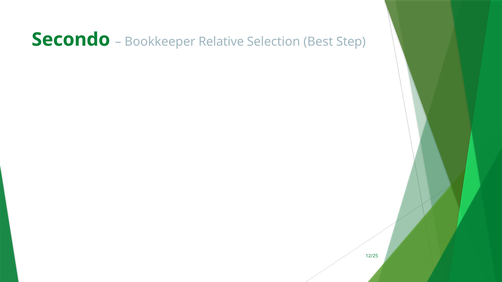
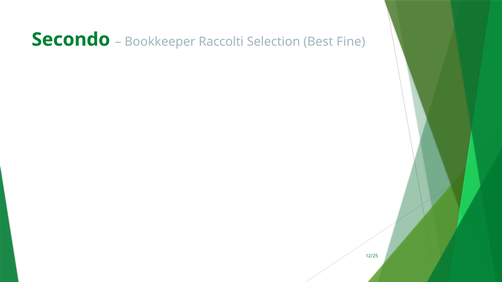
Relative: Relative -> Raccolti
Step: Step -> Fine
